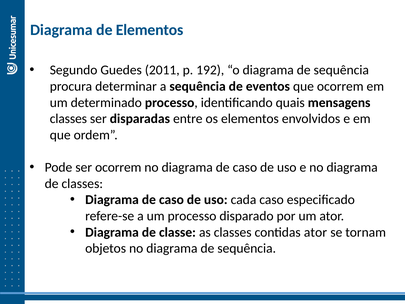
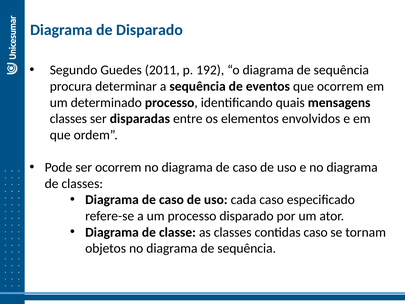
de Elementos: Elementos -> Disparado
contidas ator: ator -> caso
